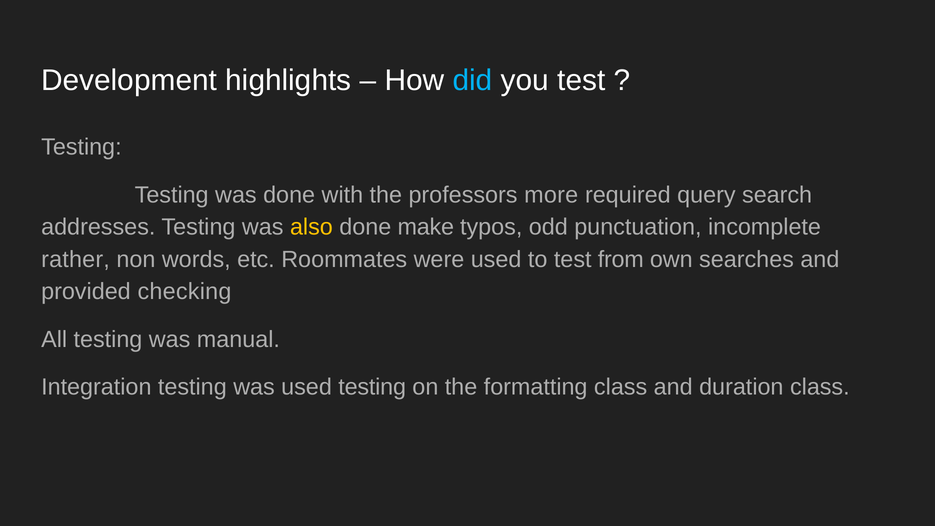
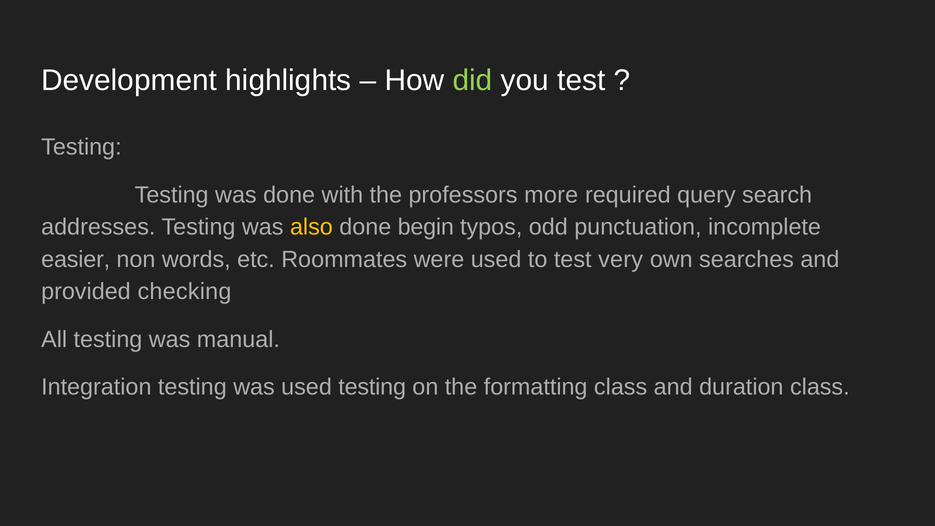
did colour: light blue -> light green
make: make -> begin
rather: rather -> easier
from: from -> very
